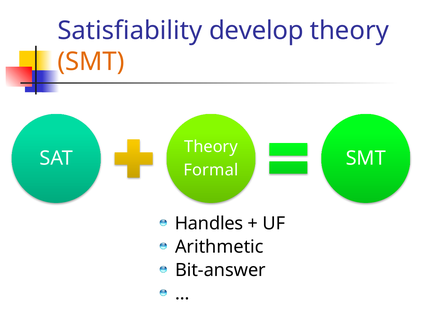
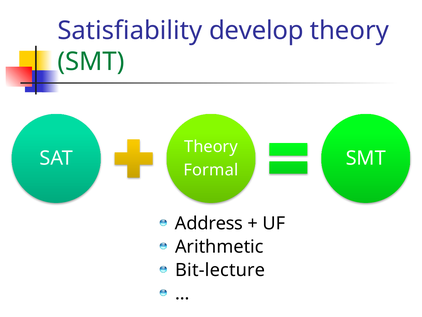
SMT at (91, 62) colour: orange -> green
Handles: Handles -> Address
Bit-answer: Bit-answer -> Bit-lecture
